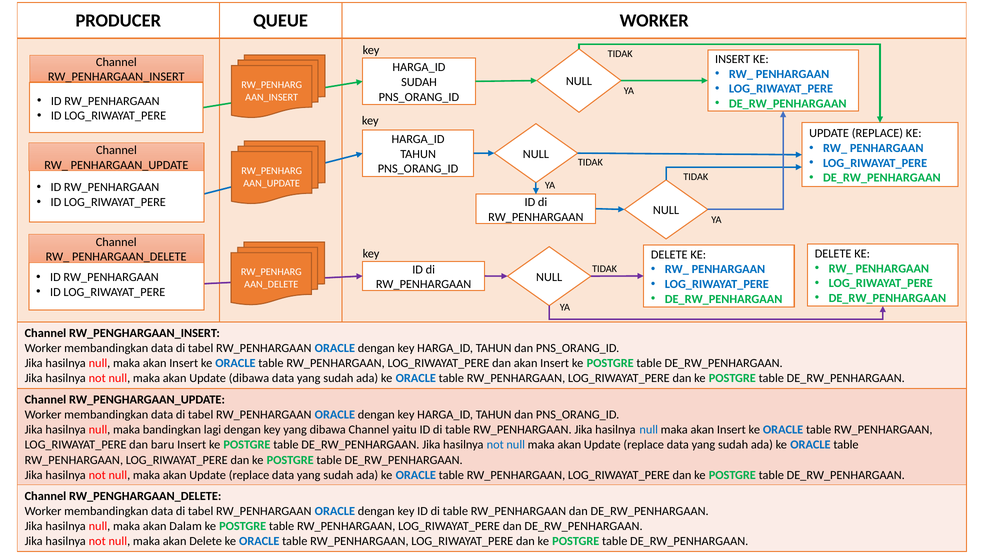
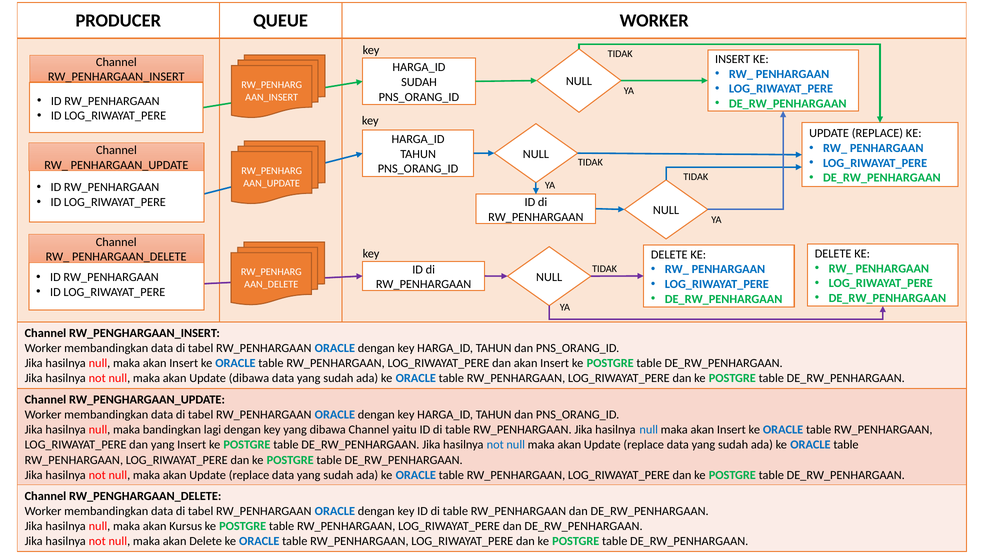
dan baru: baru -> yang
Dalam: Dalam -> Kursus
